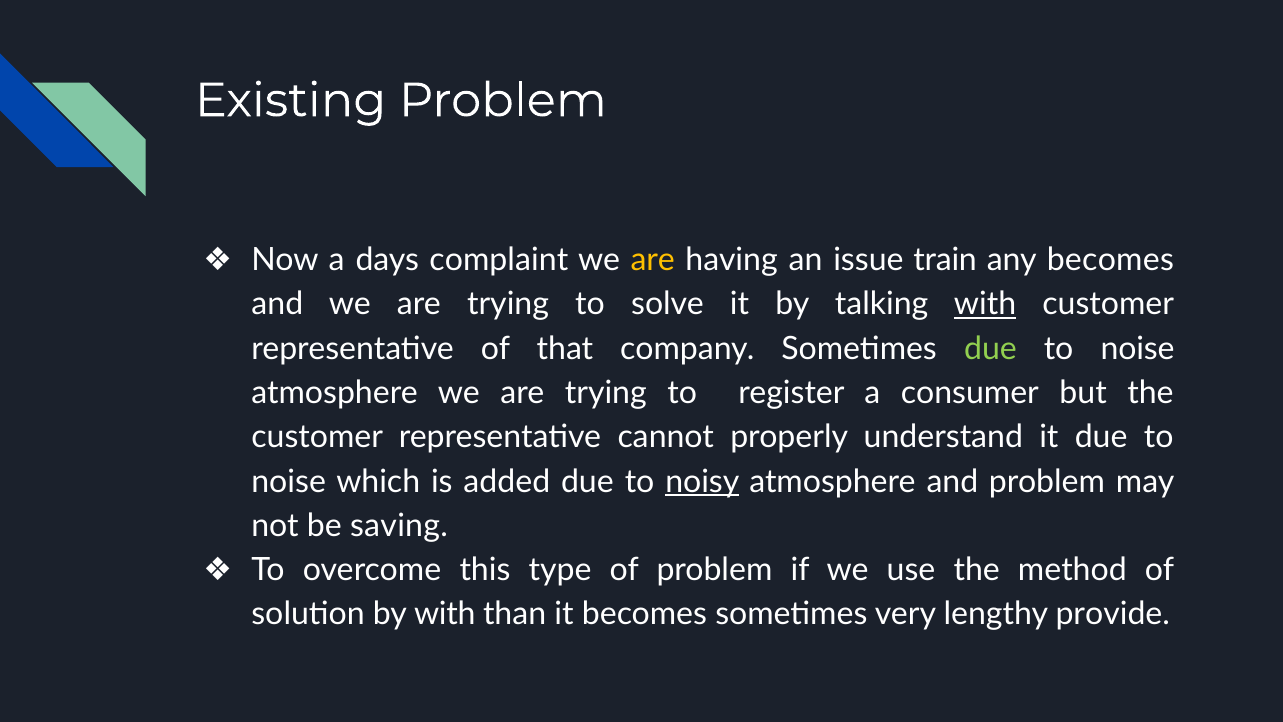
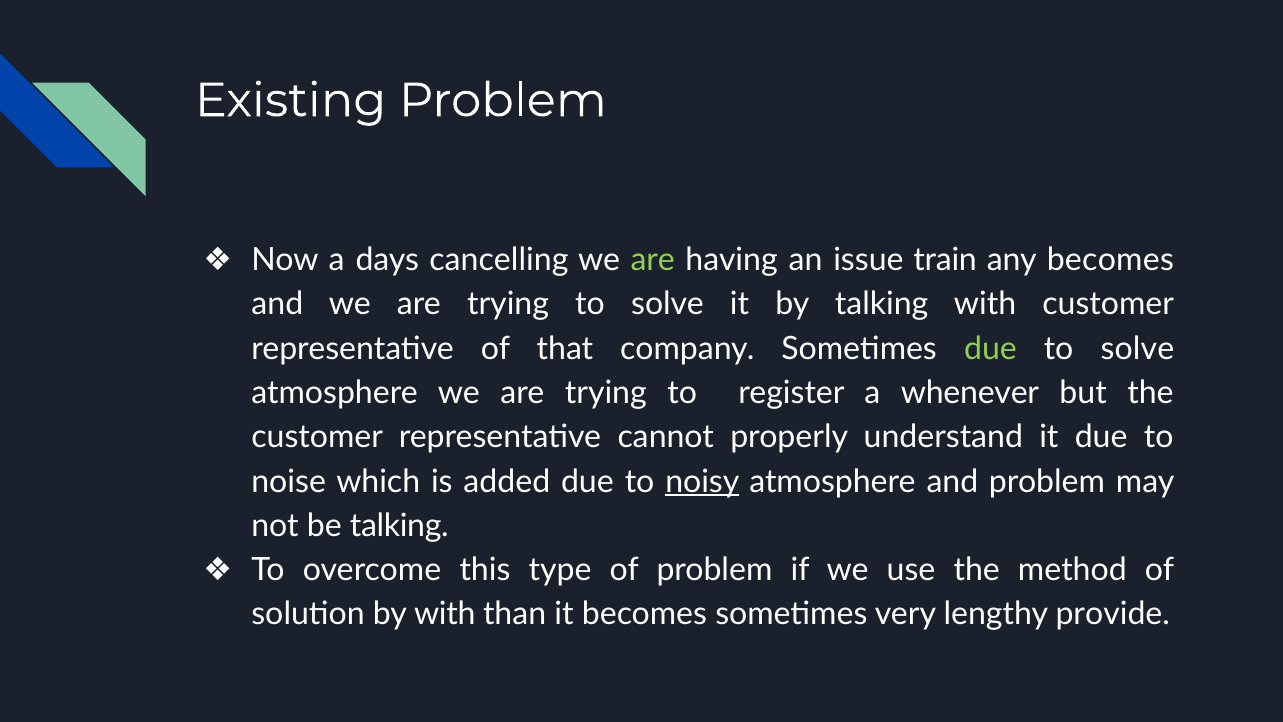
complaint: complaint -> cancelling
are at (653, 260) colour: yellow -> light green
with at (985, 304) underline: present -> none
noise at (1138, 349): noise -> solve
consumer: consumer -> whenever
be saving: saving -> talking
